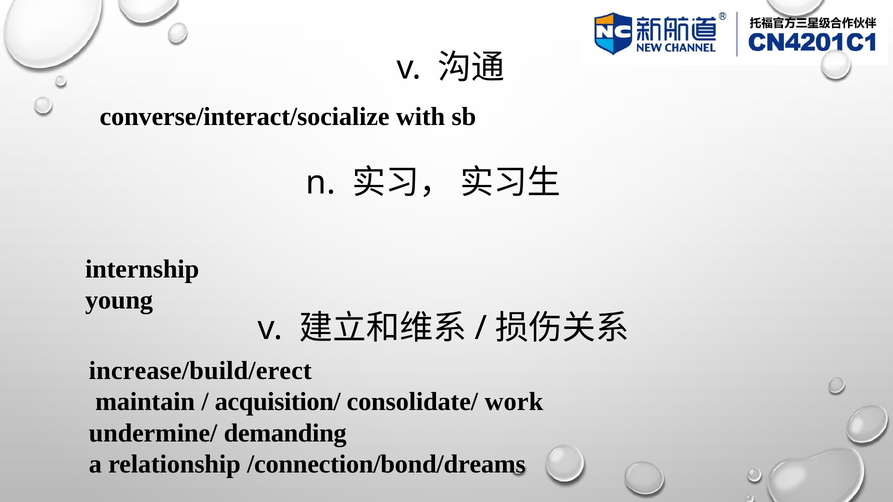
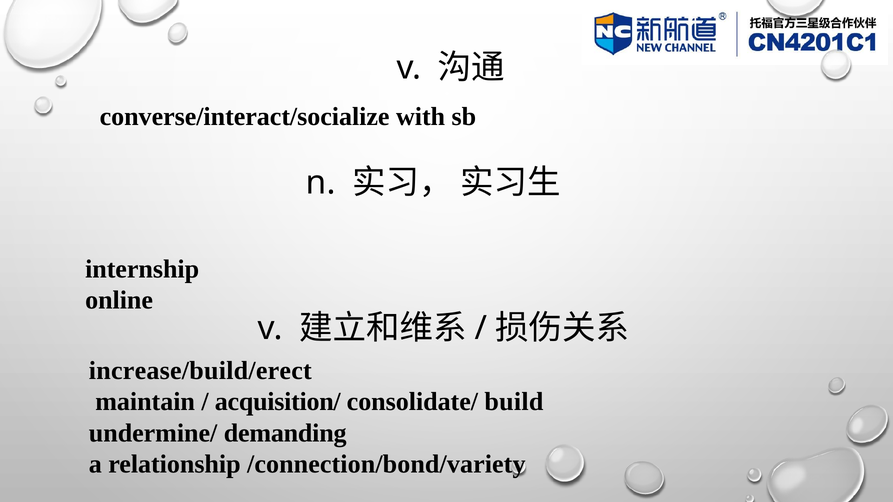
young: young -> online
work: work -> build
/connection/bond/dreams: /connection/bond/dreams -> /connection/bond/variety
